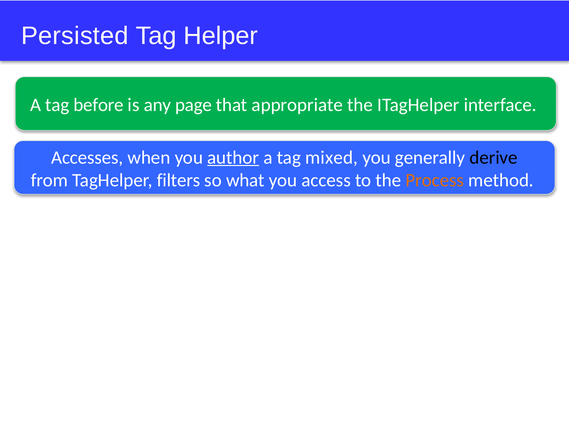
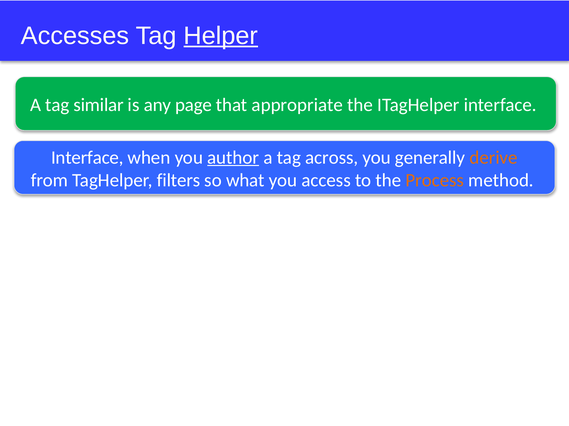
Persisted: Persisted -> Accesses
Helper underline: none -> present
before: before -> similar
Accesses at (87, 158): Accesses -> Interface
mixed: mixed -> across
derive colour: black -> orange
